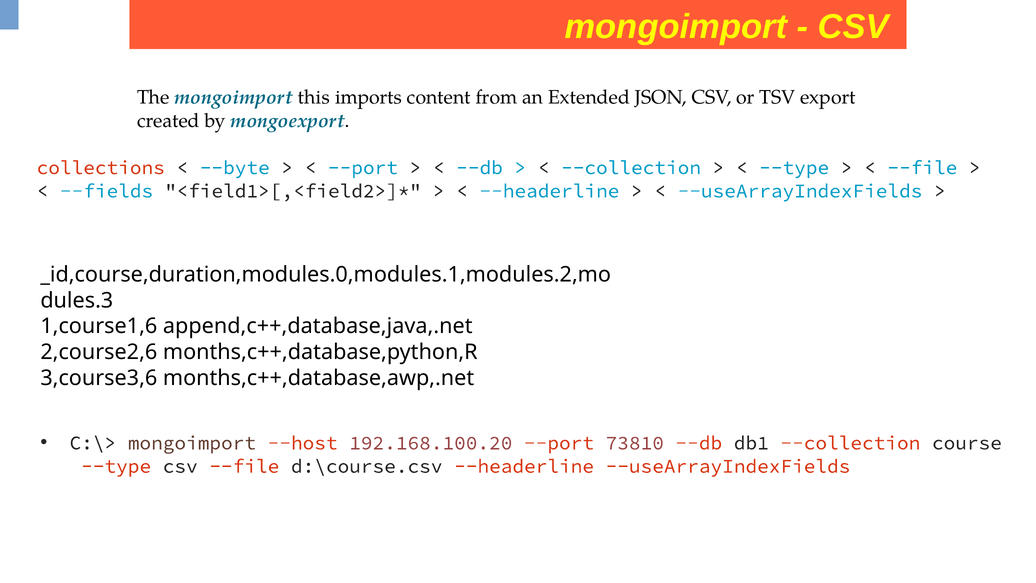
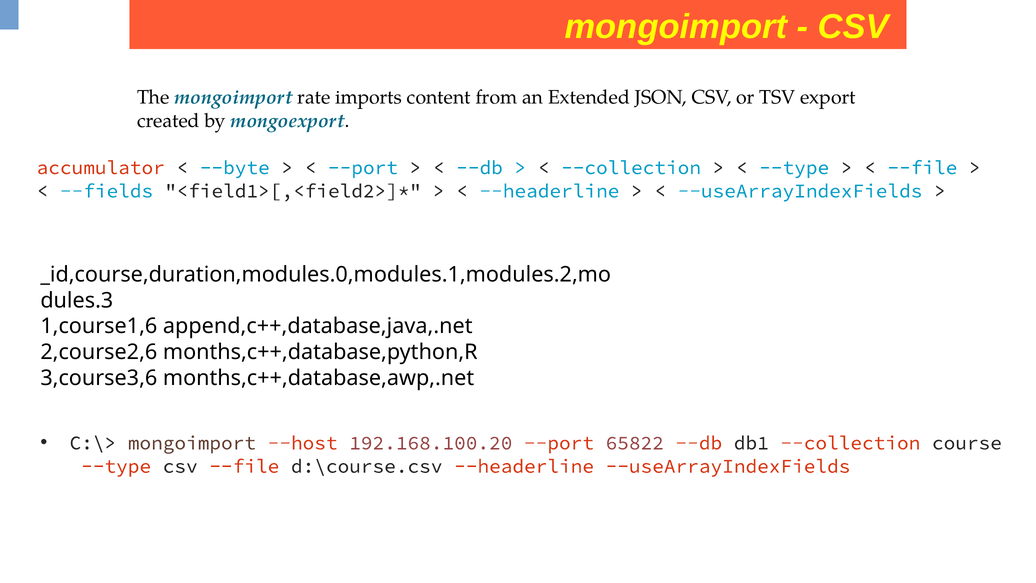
this: this -> rate
collections: collections -> accumulator
73810: 73810 -> 65822
